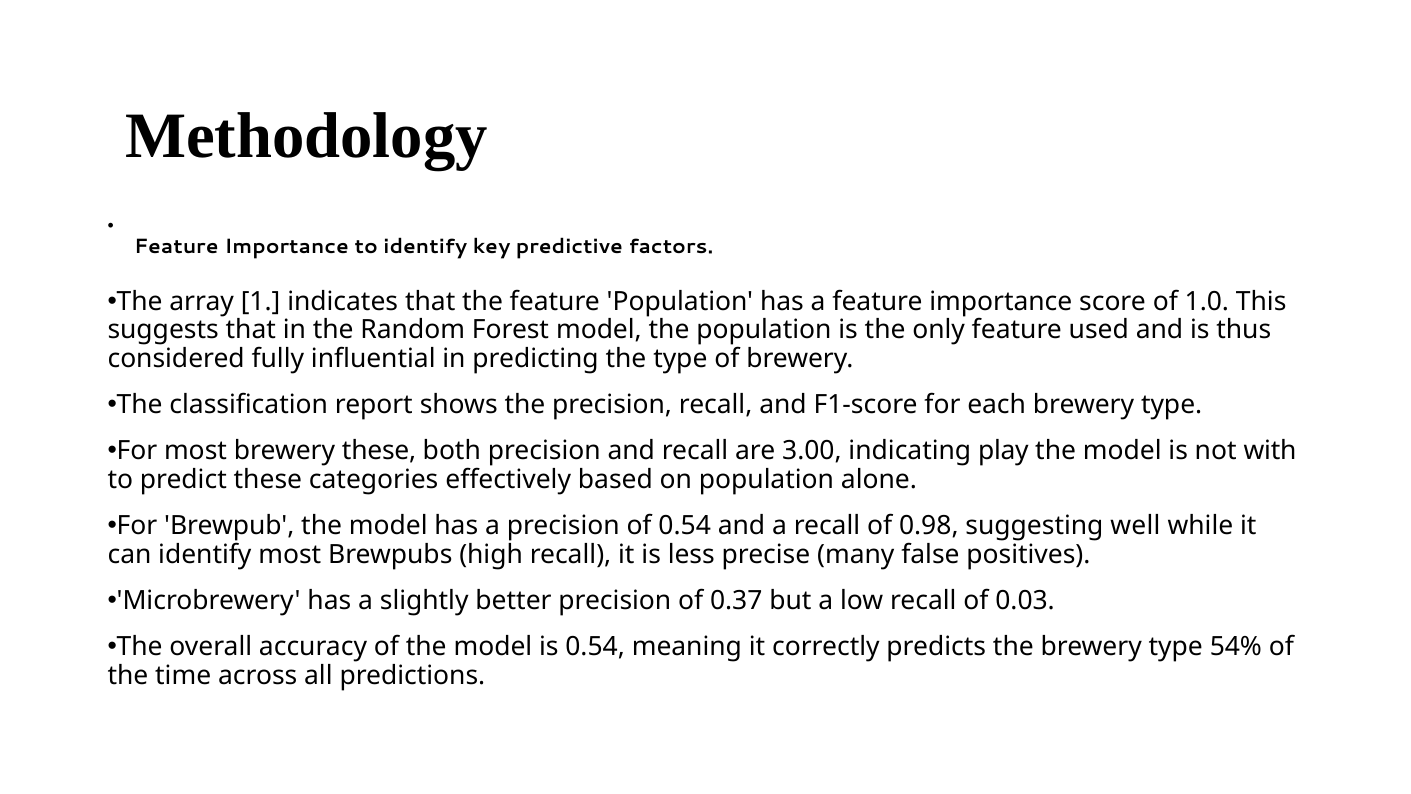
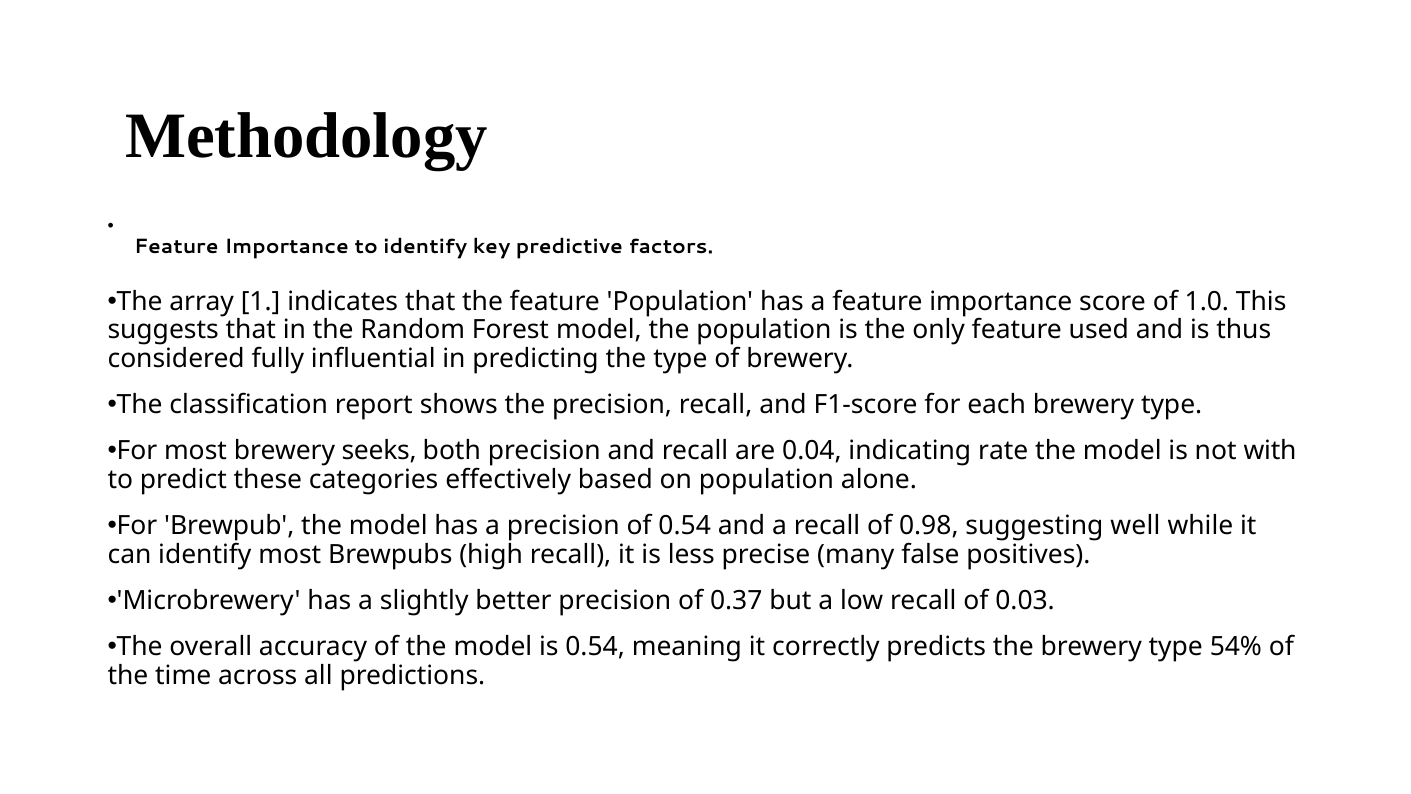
brewery these: these -> seeks
3.00: 3.00 -> 0.04
play: play -> rate
